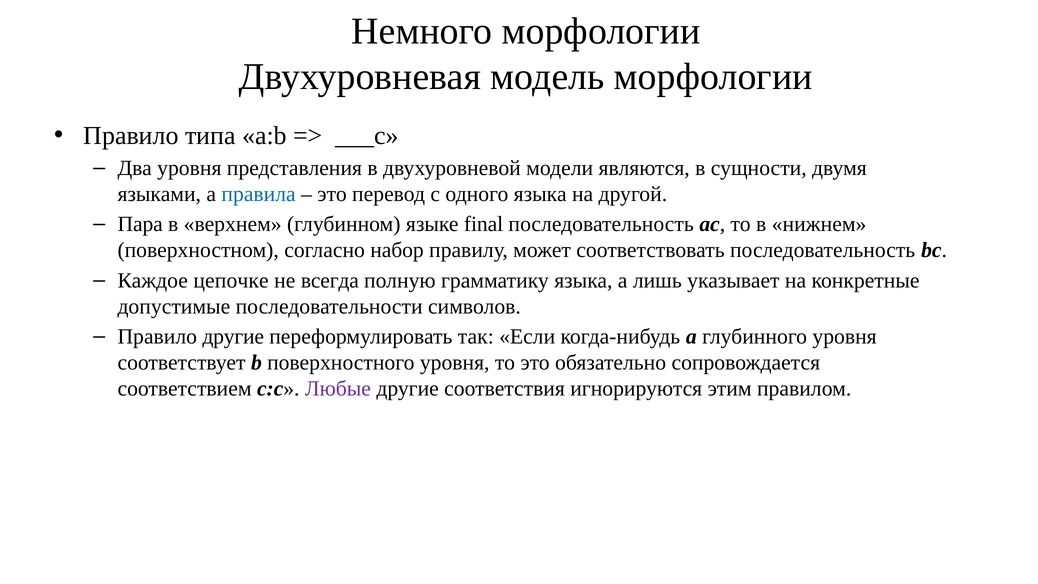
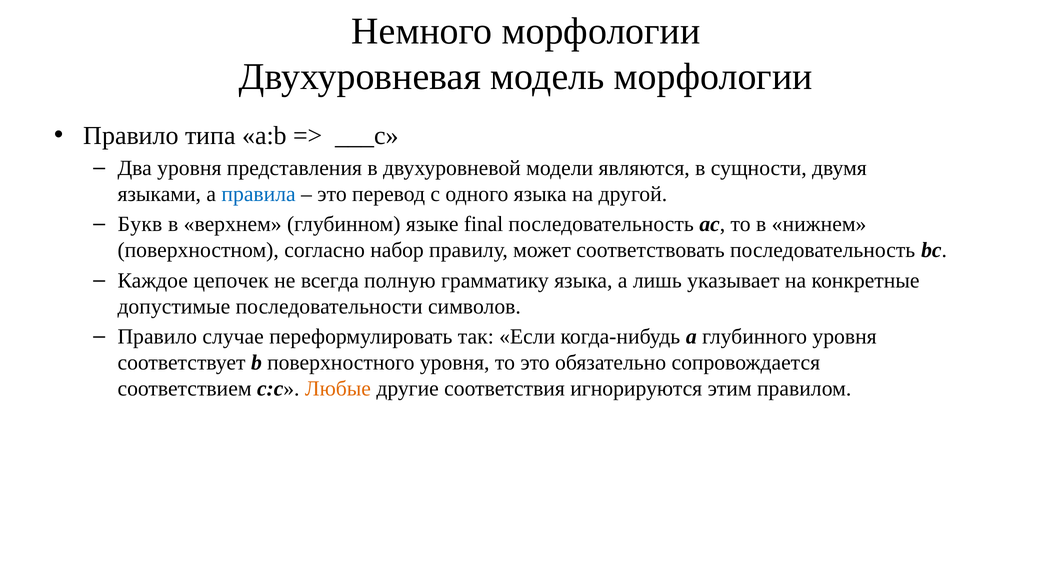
Пара: Пара -> Букв
цепочке: цепочке -> цепочек
Правило другие: другие -> случае
Любые colour: purple -> orange
